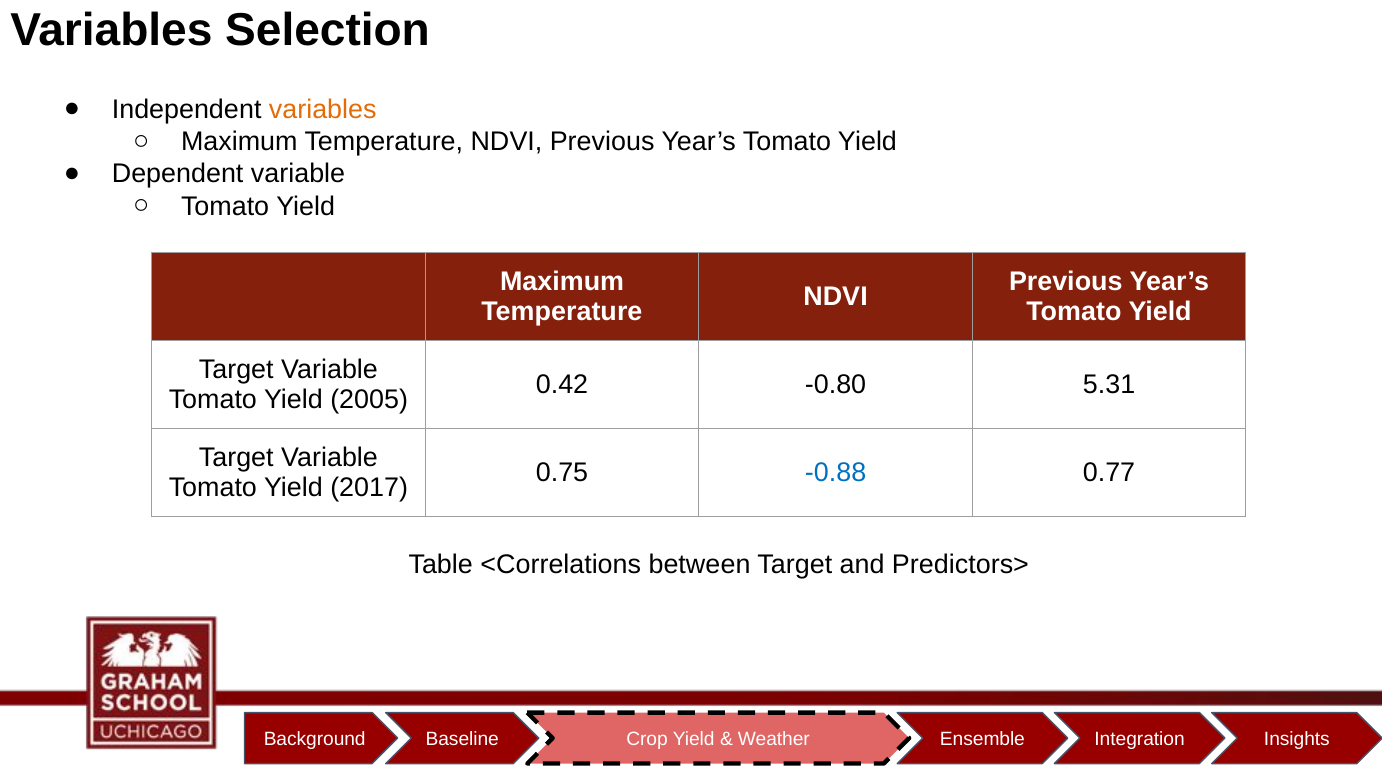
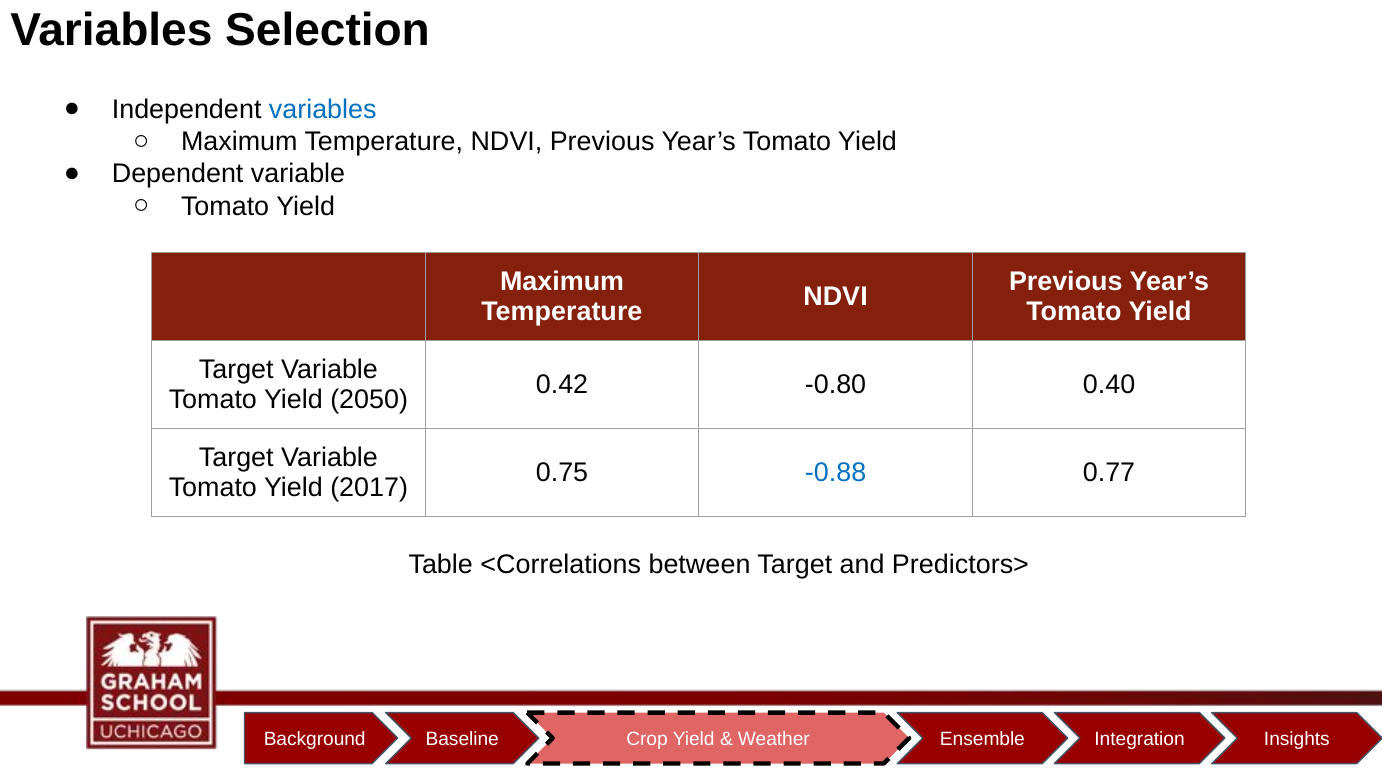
variables at (323, 109) colour: orange -> blue
5.31: 5.31 -> 0.40
2005: 2005 -> 2050
